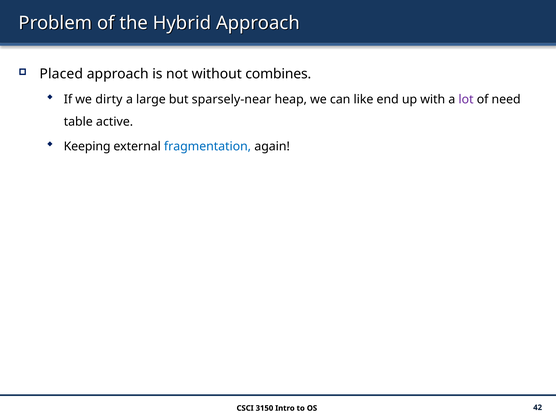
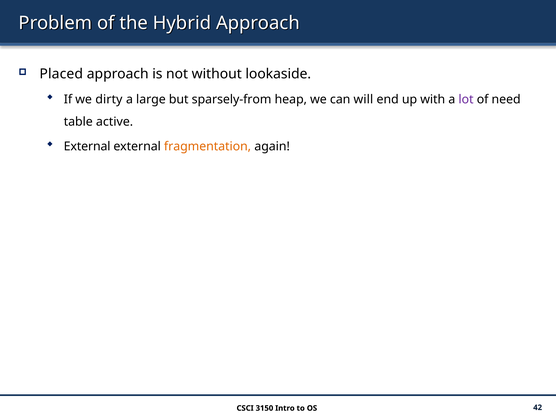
combines: combines -> lookaside
sparsely-near: sparsely-near -> sparsely-from
like: like -> will
Keeping at (87, 146): Keeping -> External
fragmentation colour: blue -> orange
